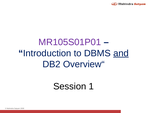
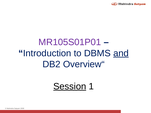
Session underline: none -> present
